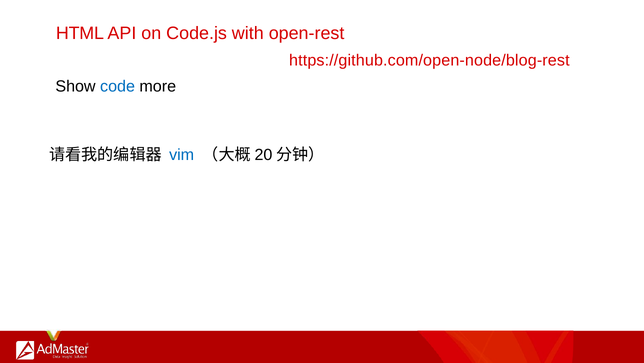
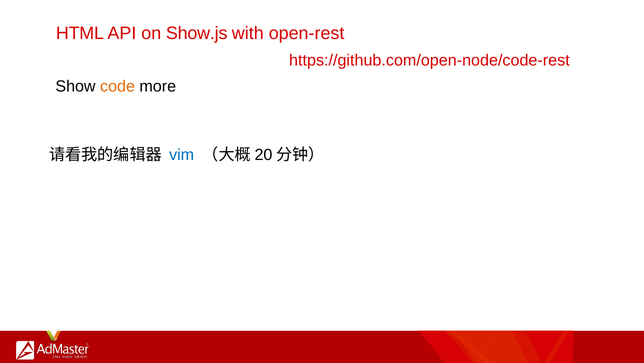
Code.js: Code.js -> Show.js
https://github.com/open-node/blog-rest: https://github.com/open-node/blog-rest -> https://github.com/open-node/code-rest
code colour: blue -> orange
